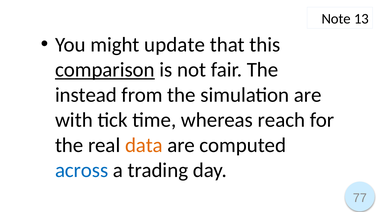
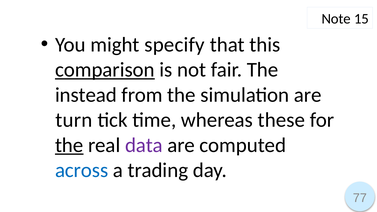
13: 13 -> 15
update: update -> specify
with: with -> turn
reach: reach -> these
the at (69, 145) underline: none -> present
data colour: orange -> purple
